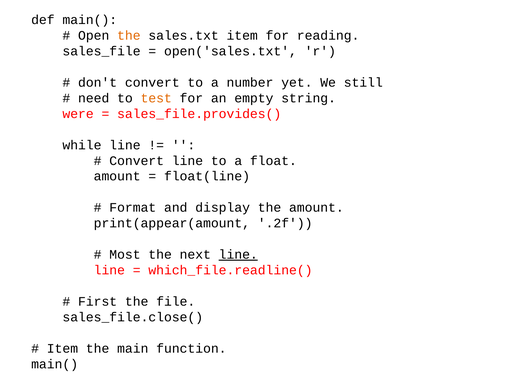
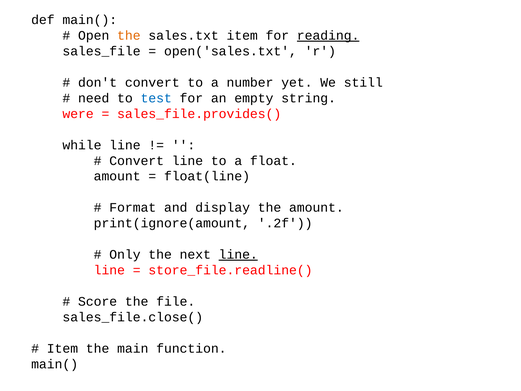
reading underline: none -> present
test colour: orange -> blue
print(appear(amount: print(appear(amount -> print(ignore(amount
Most: Most -> Only
which_file.readline(: which_file.readline( -> store_file.readline(
First: First -> Score
